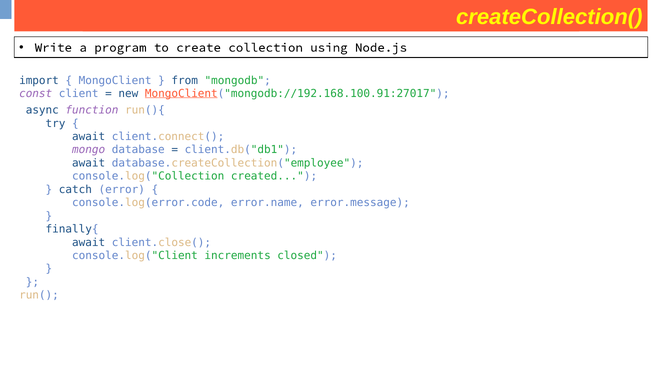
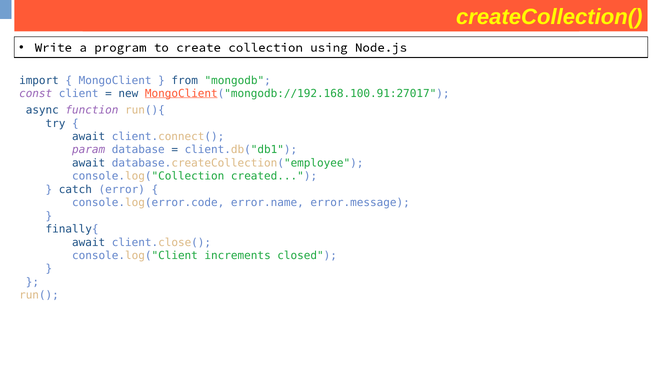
mongo: mongo -> param
